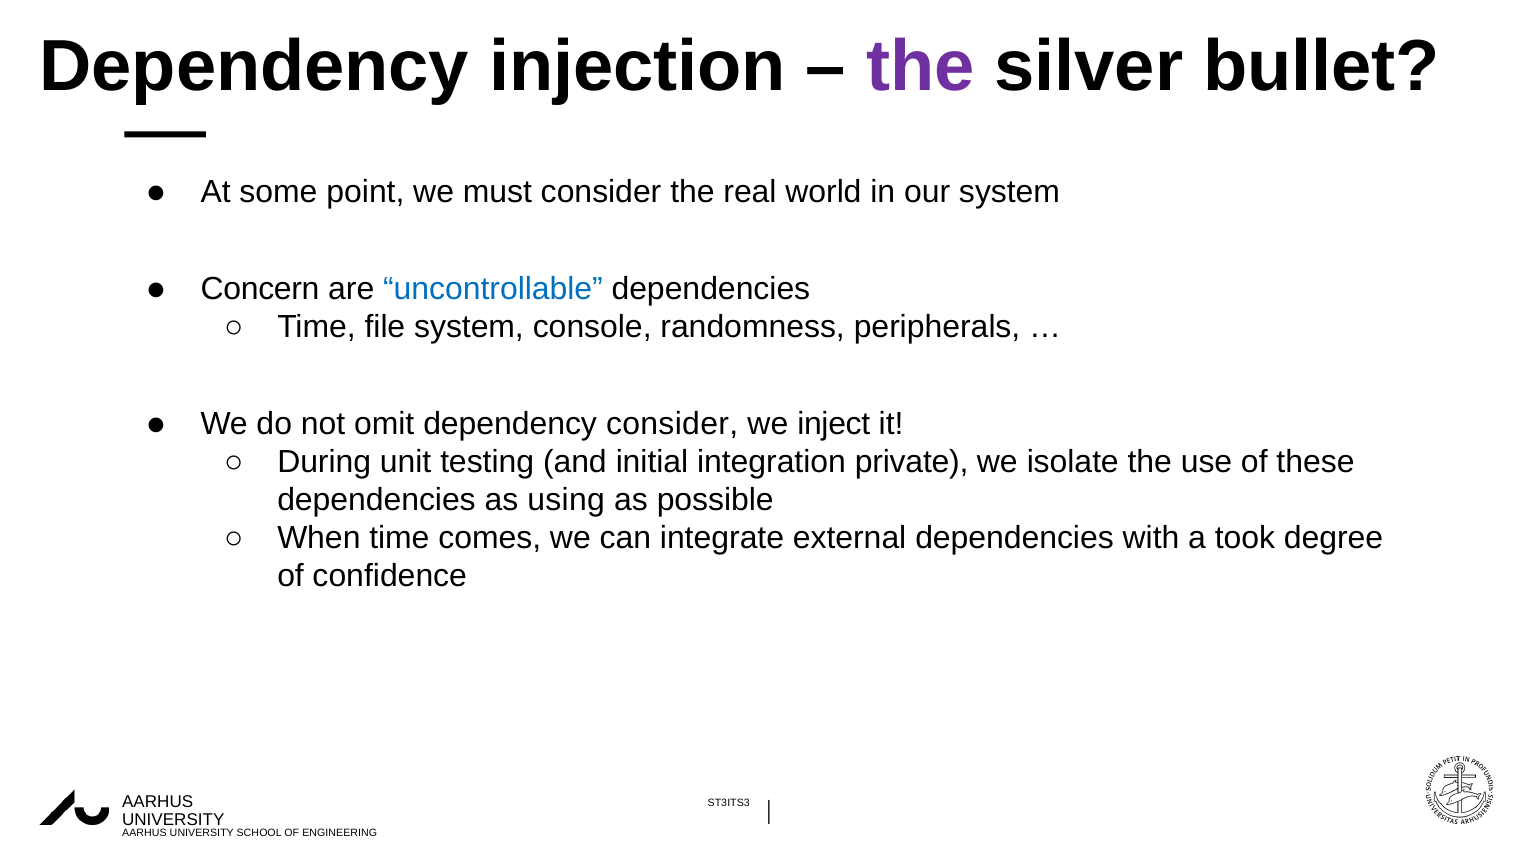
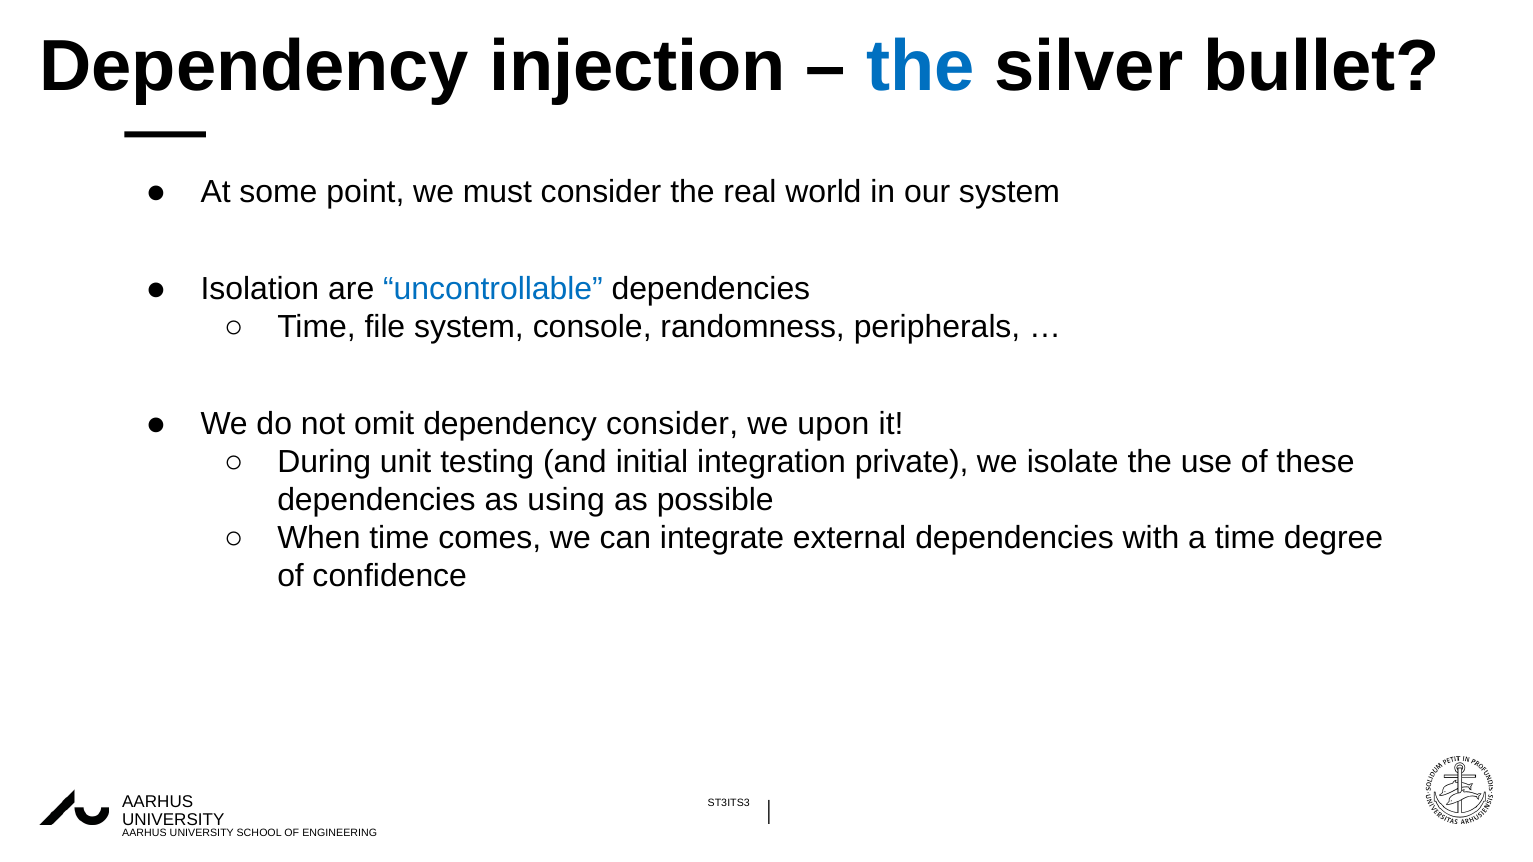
the at (920, 67) colour: purple -> blue
Concern: Concern -> Isolation
inject: inject -> upon
a took: took -> time
